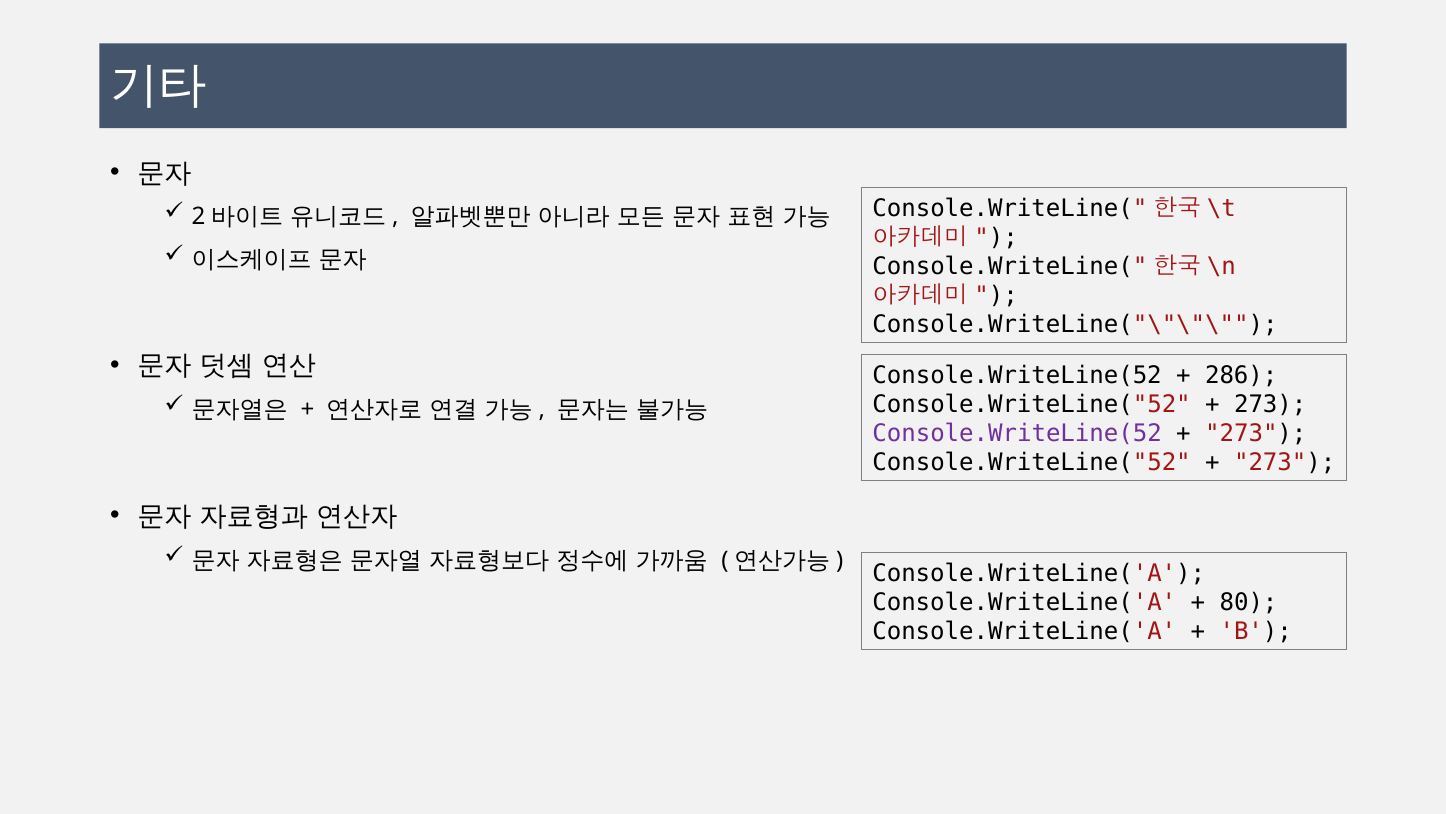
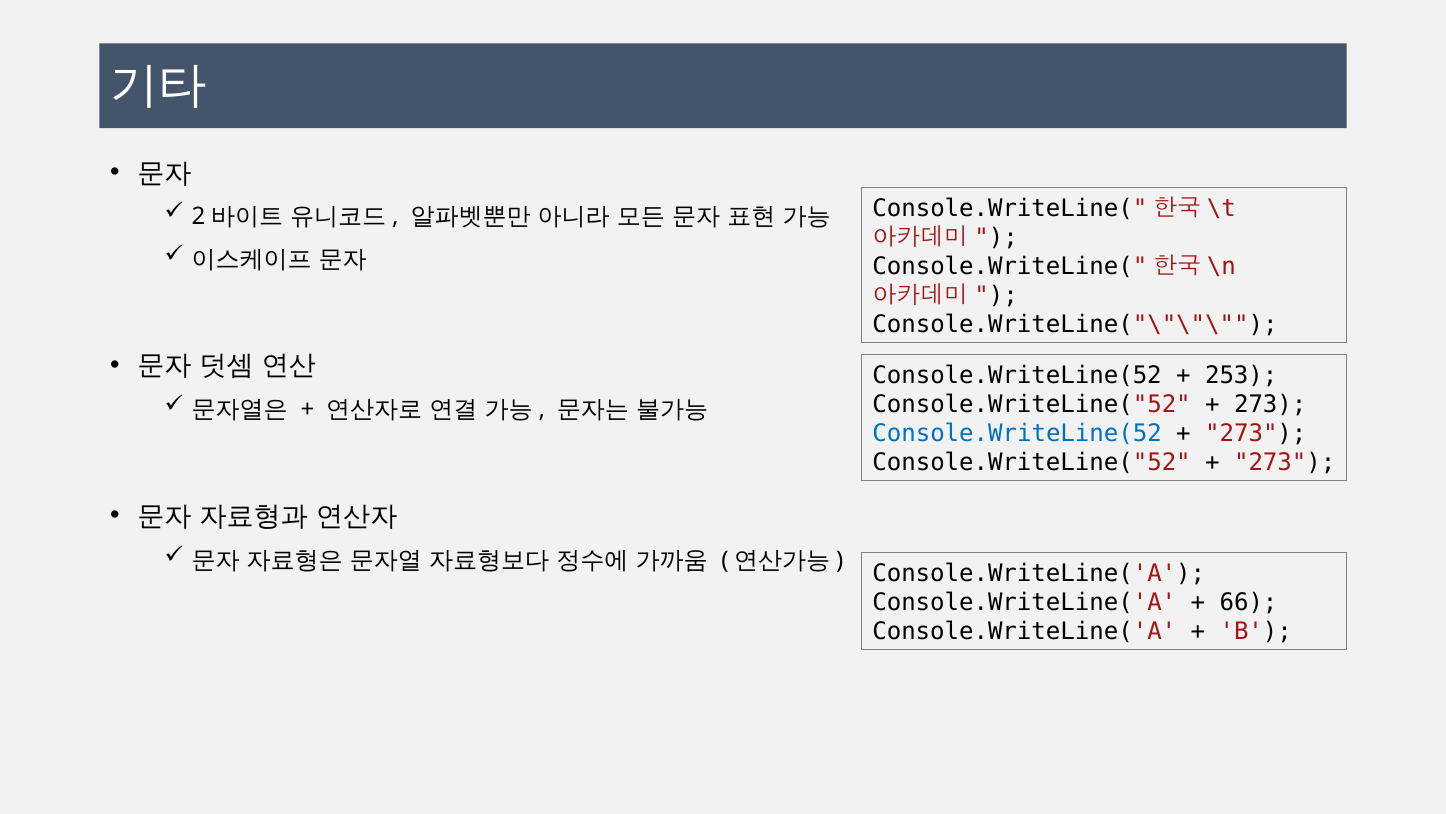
286: 286 -> 253
Console.WriteLine(52 at (1017, 433) colour: purple -> blue
80: 80 -> 66
